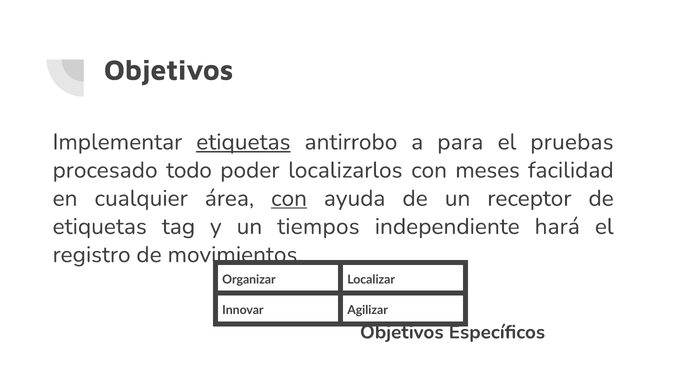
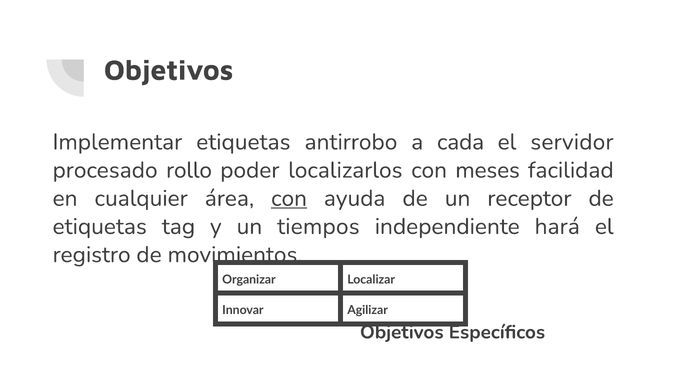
etiquetas at (243, 142) underline: present -> none
para: para -> cada
pruebas: pruebas -> servidor
todo: todo -> rollo
